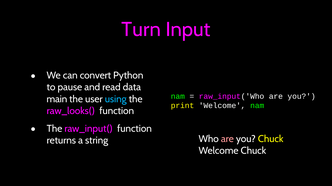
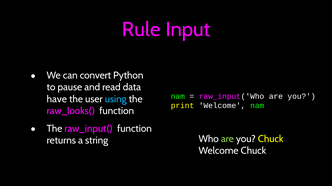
Turn: Turn -> Rule
main: main -> have
are at (227, 139) colour: pink -> light green
